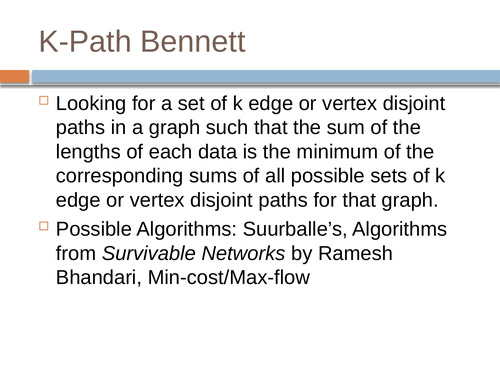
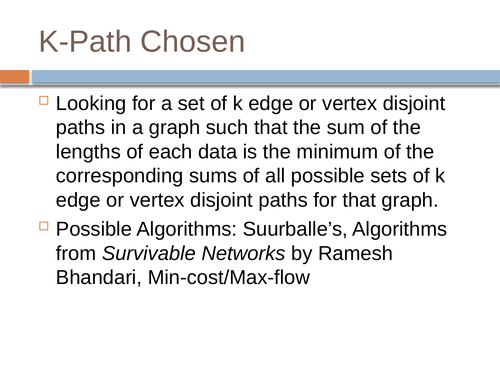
Bennett: Bennett -> Chosen
